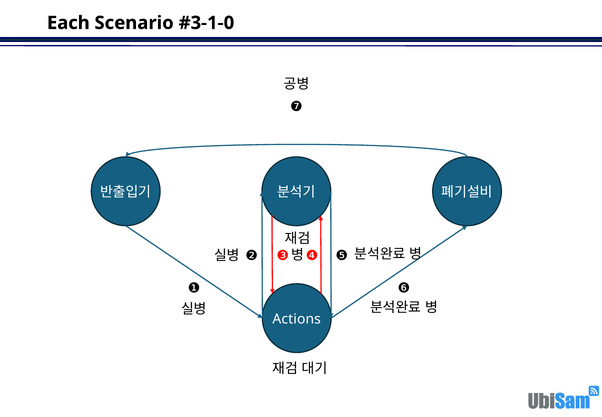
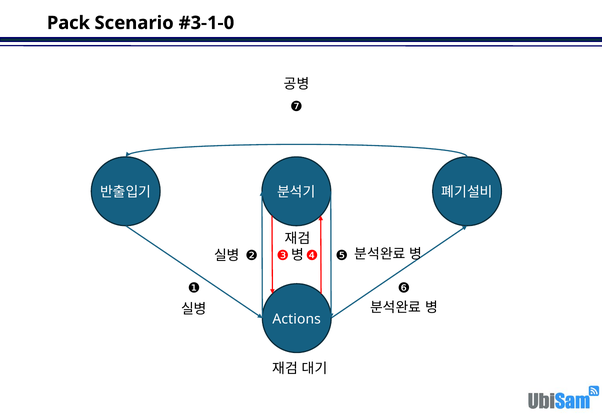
Each: Each -> Pack
